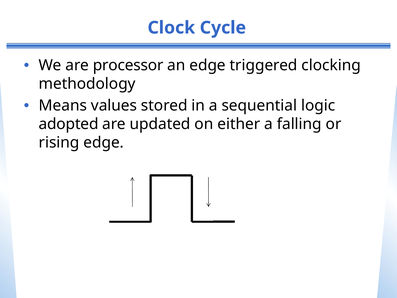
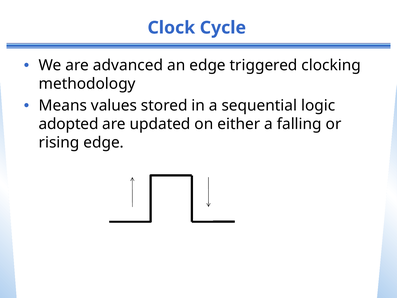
processor: processor -> advanced
